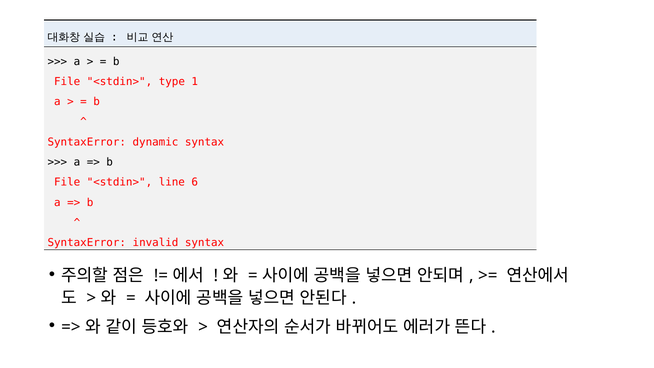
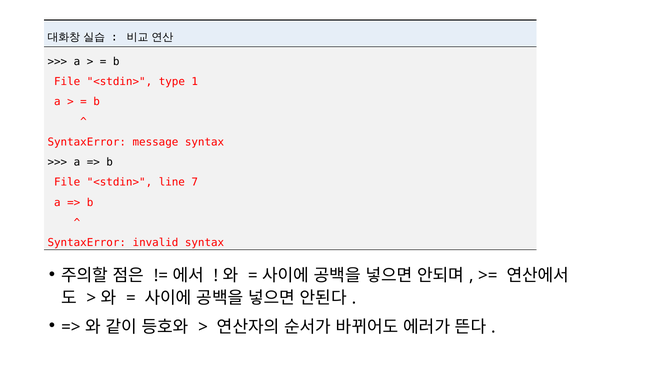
dynamic: dynamic -> message
6: 6 -> 7
